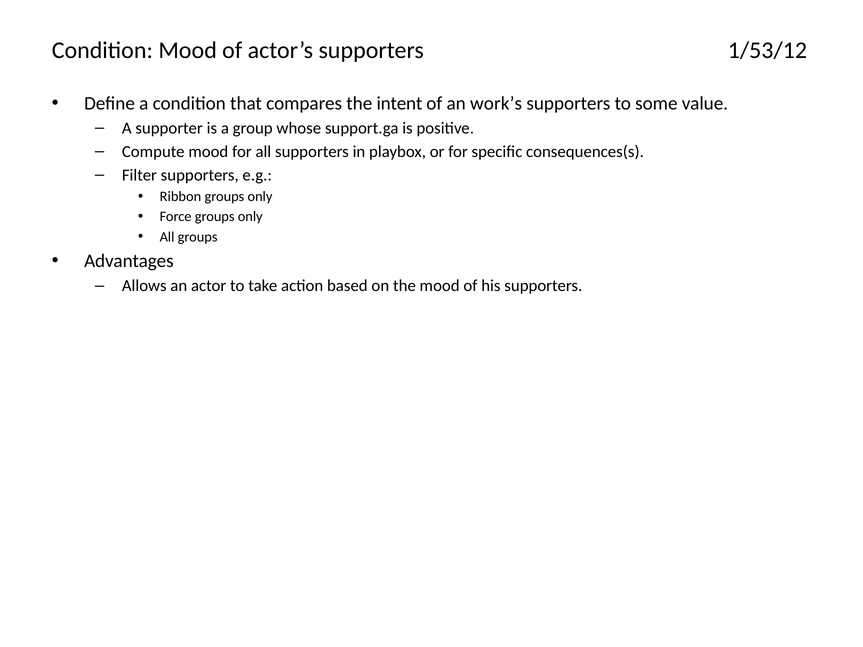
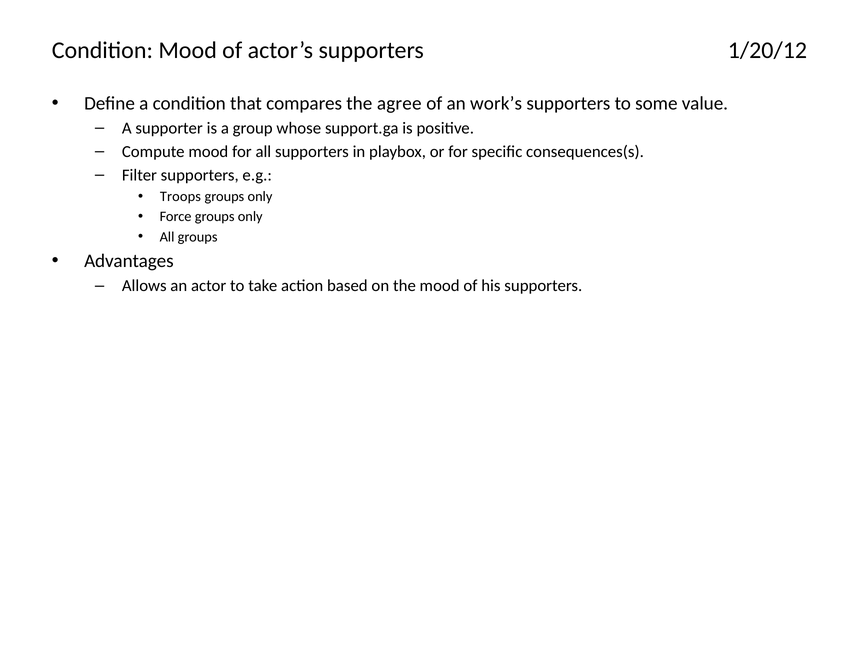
1/53/12: 1/53/12 -> 1/20/12
intent: intent -> agree
Ribbon: Ribbon -> Troops
